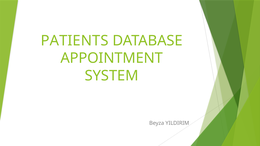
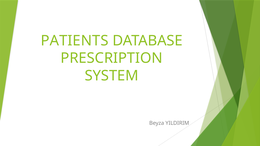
APPOINTMENT: APPOINTMENT -> PRESCRIPTION
